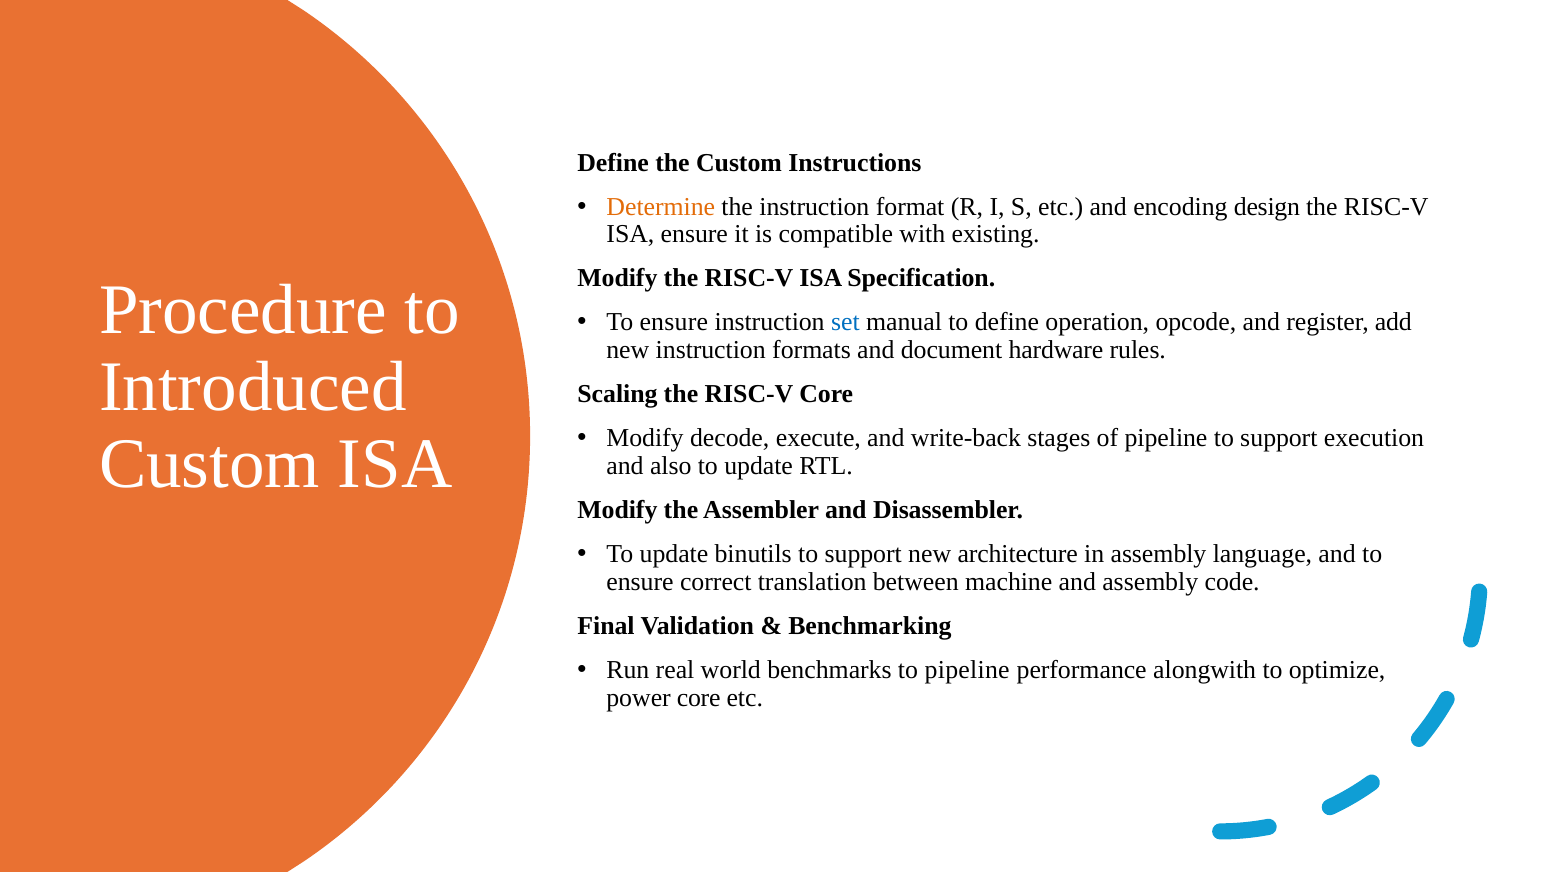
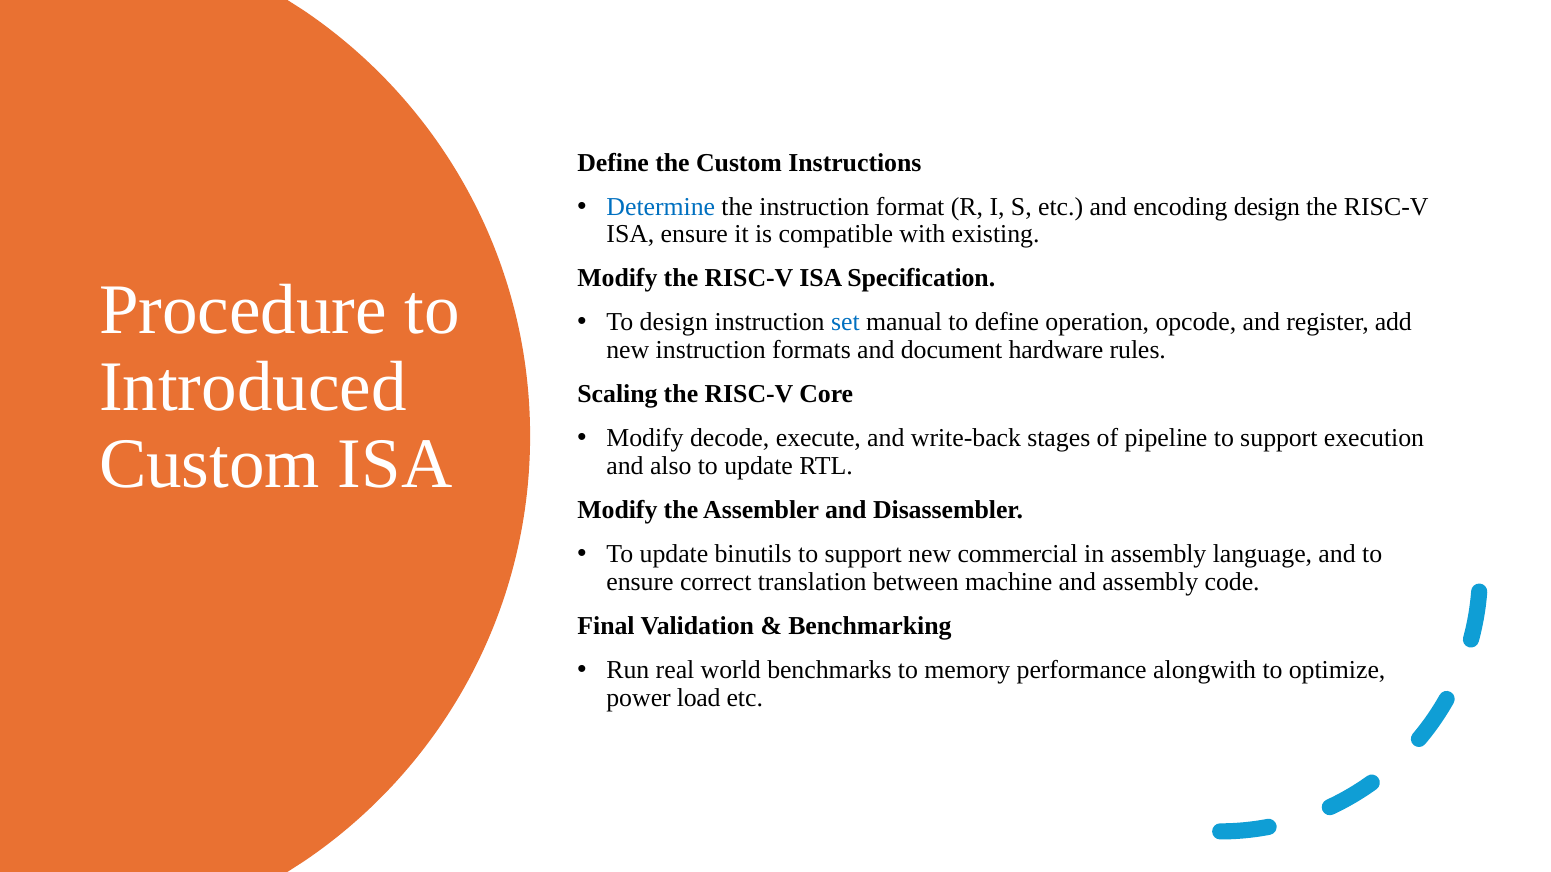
Determine colour: orange -> blue
ensure at (674, 323): ensure -> design
architecture: architecture -> commercial
to pipeline: pipeline -> memory
power core: core -> load
